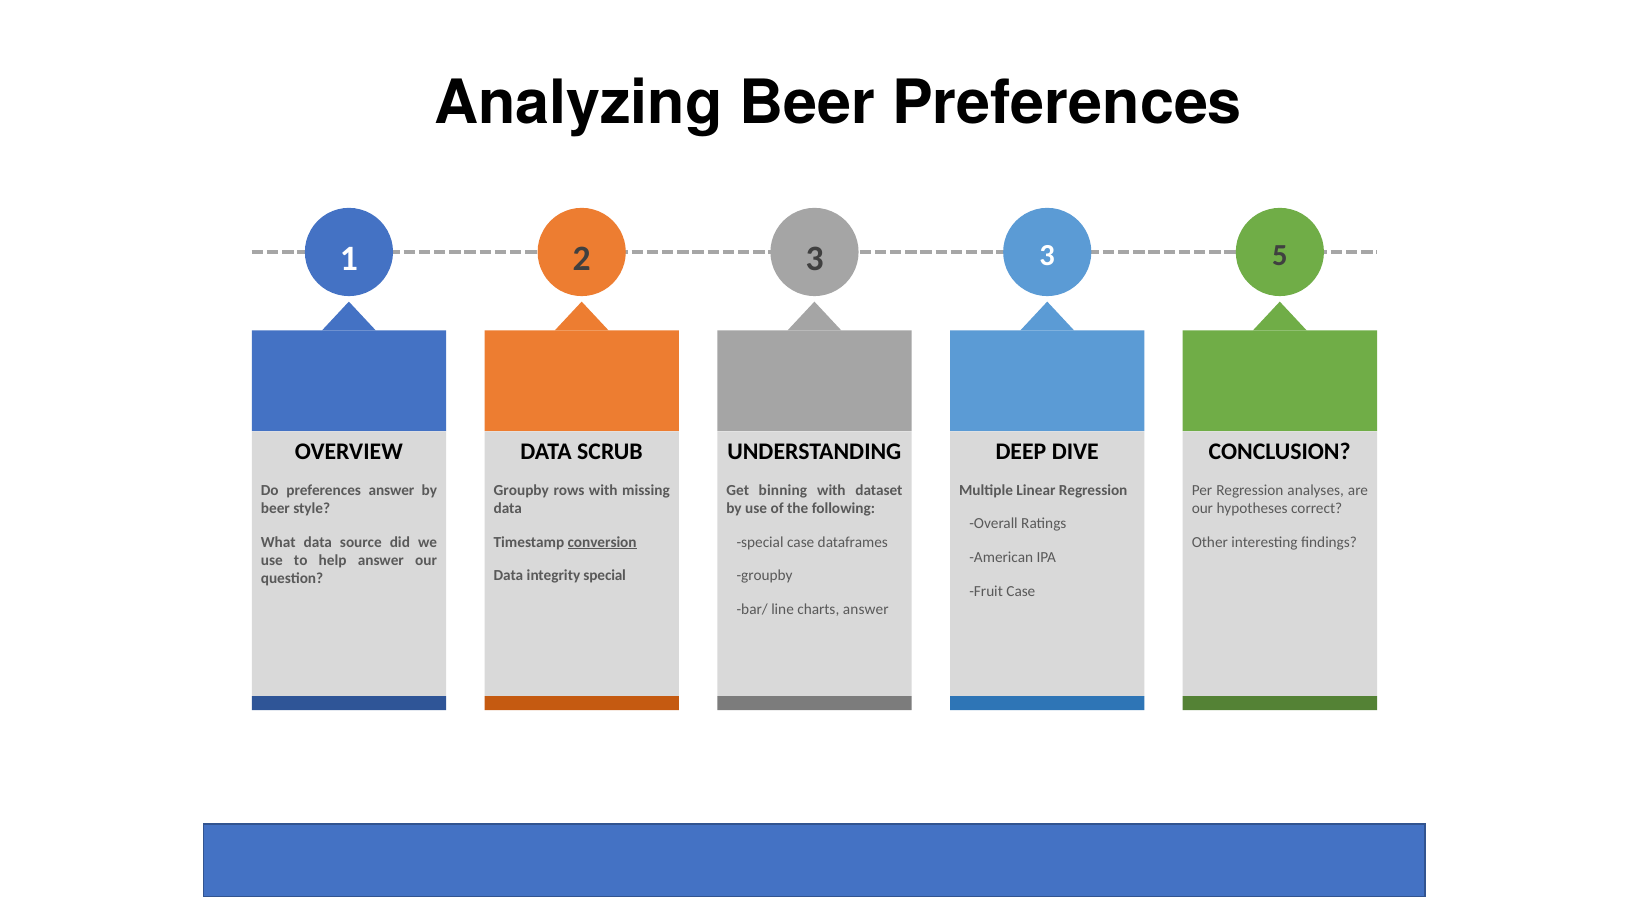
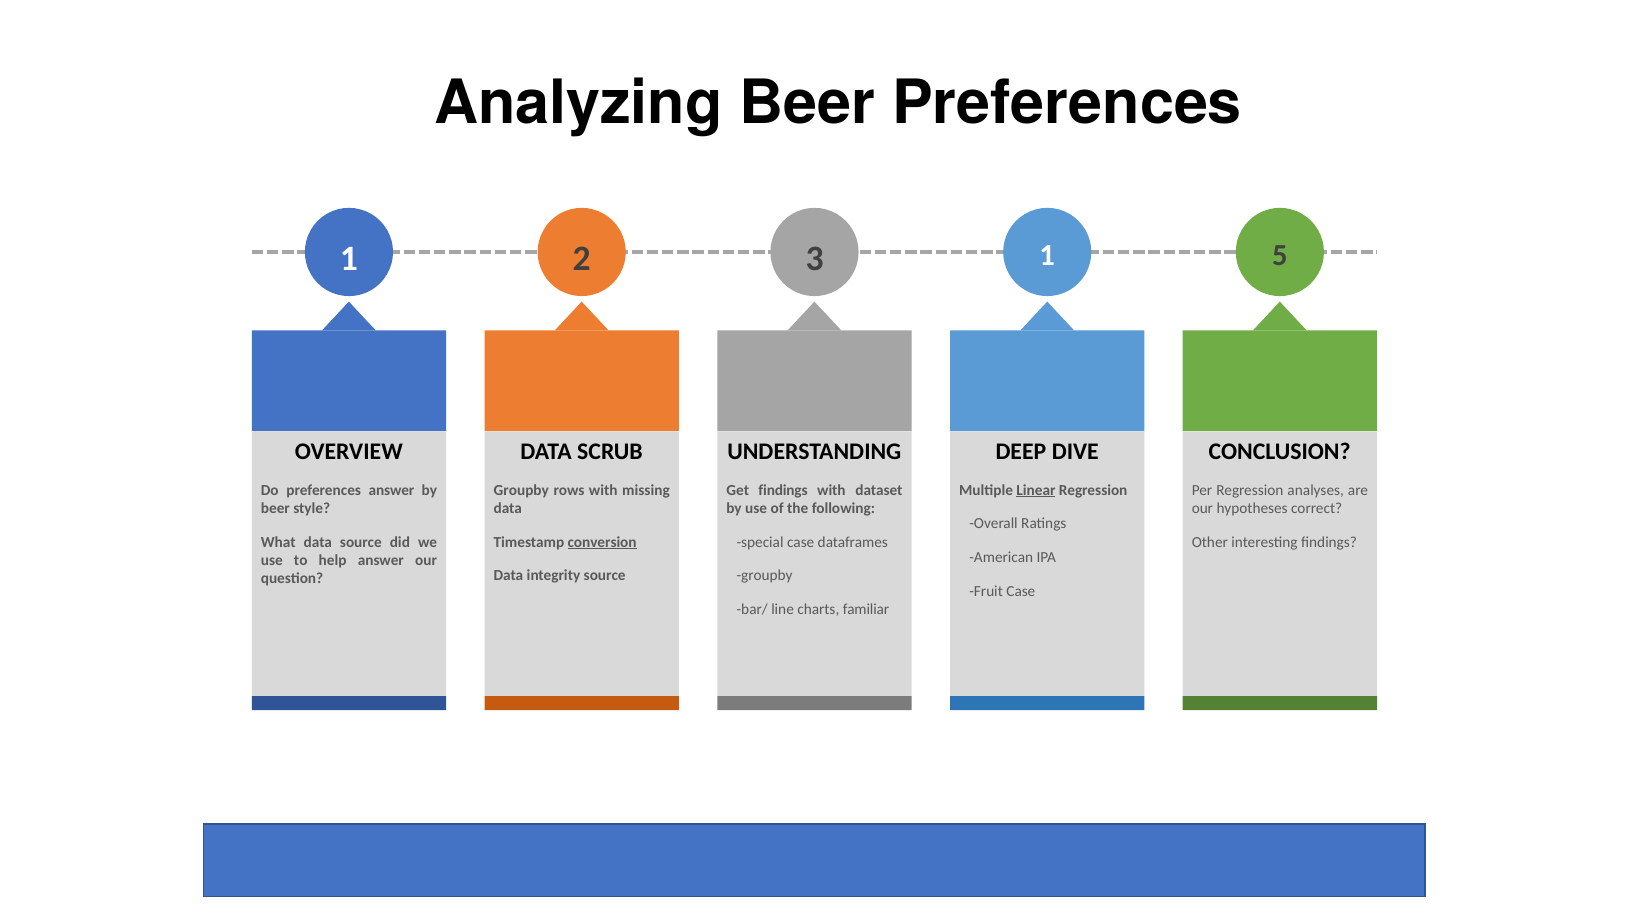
3 3: 3 -> 1
Get binning: binning -> findings
Linear underline: none -> present
integrity special: special -> source
charts answer: answer -> familiar
